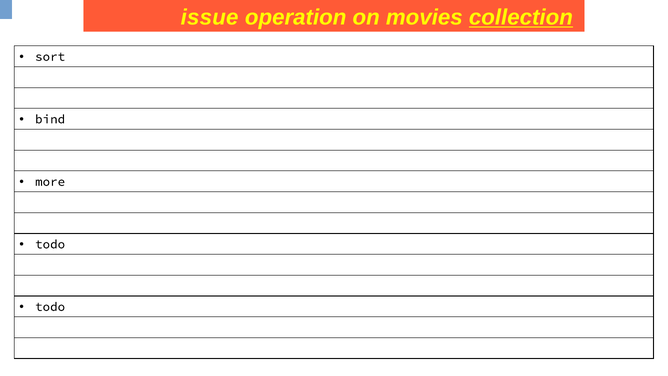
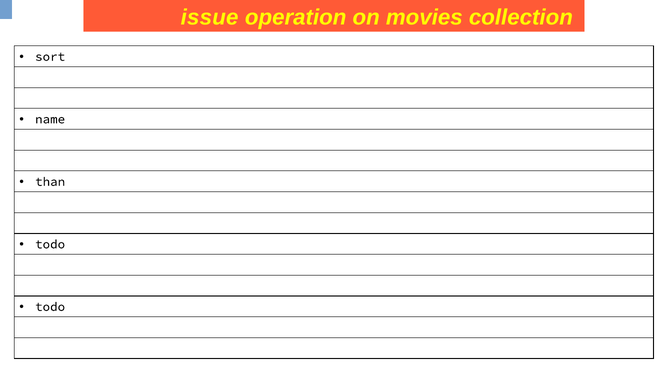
collection underline: present -> none
bind: bind -> name
more: more -> than
